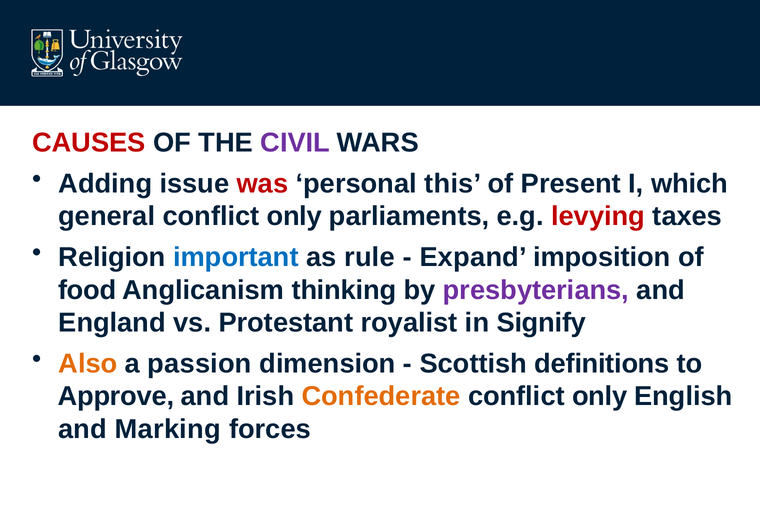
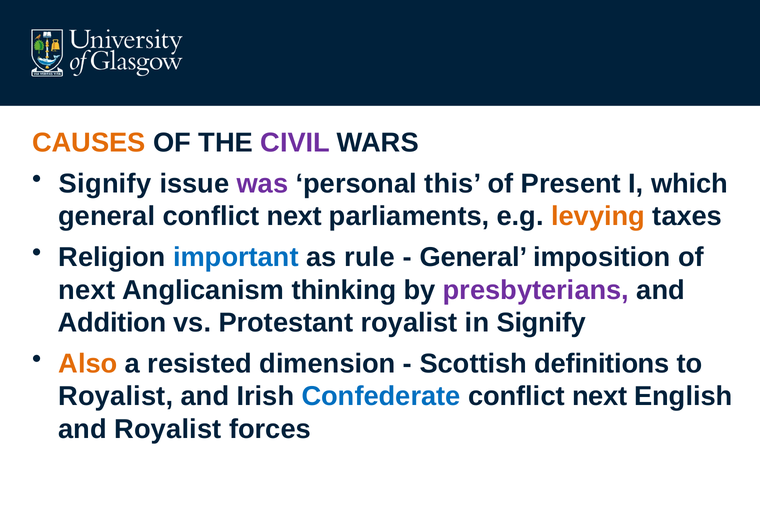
CAUSES colour: red -> orange
Adding at (105, 184): Adding -> Signify
was colour: red -> purple
only at (294, 216): only -> next
levying colour: red -> orange
Expand at (473, 257): Expand -> General
food at (87, 290): food -> next
England: England -> Addition
passion: passion -> resisted
Approve at (116, 397): Approve -> Royalist
Confederate colour: orange -> blue
only at (600, 397): only -> next
and Marking: Marking -> Royalist
